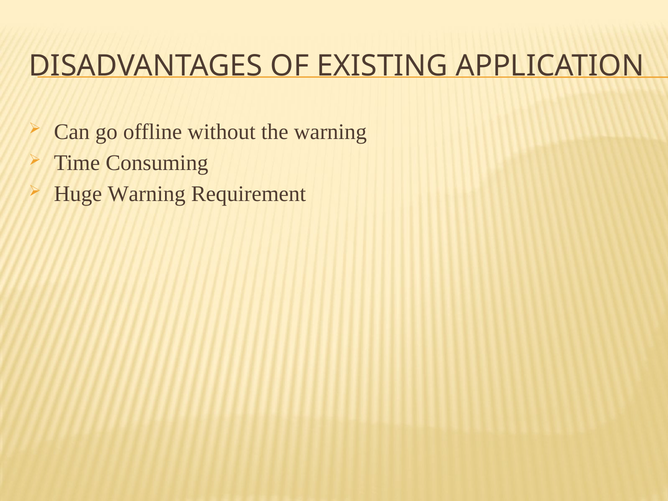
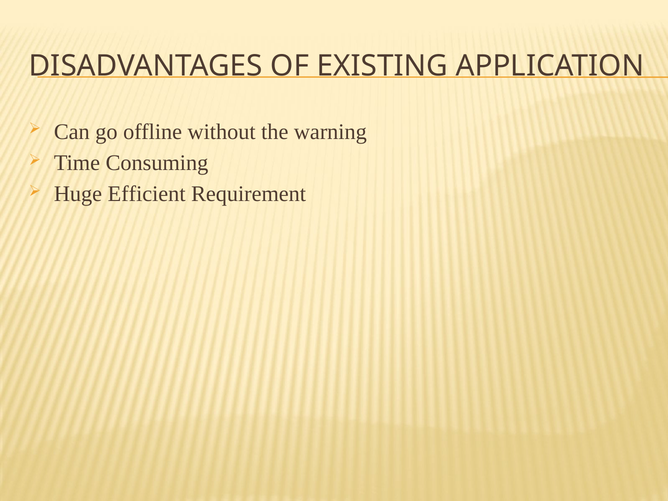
Huge Warning: Warning -> Efficient
